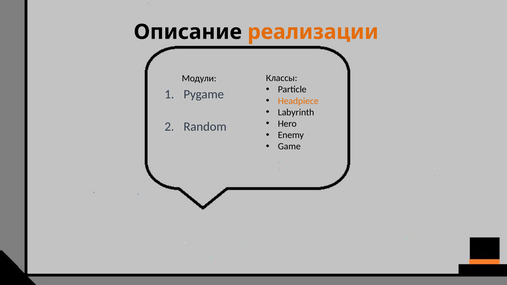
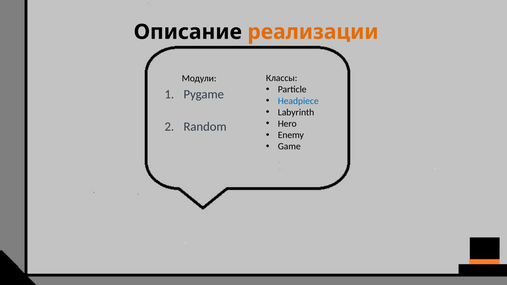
Headpiece colour: orange -> blue
